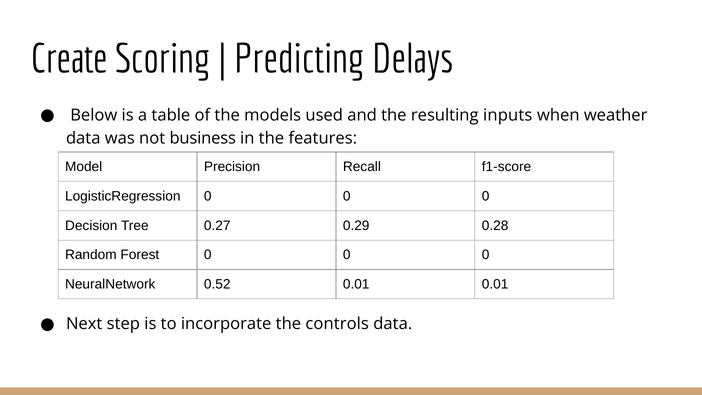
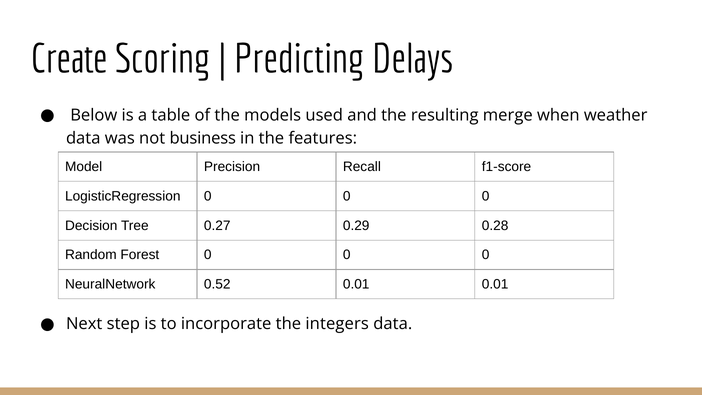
inputs: inputs -> merge
controls: controls -> integers
